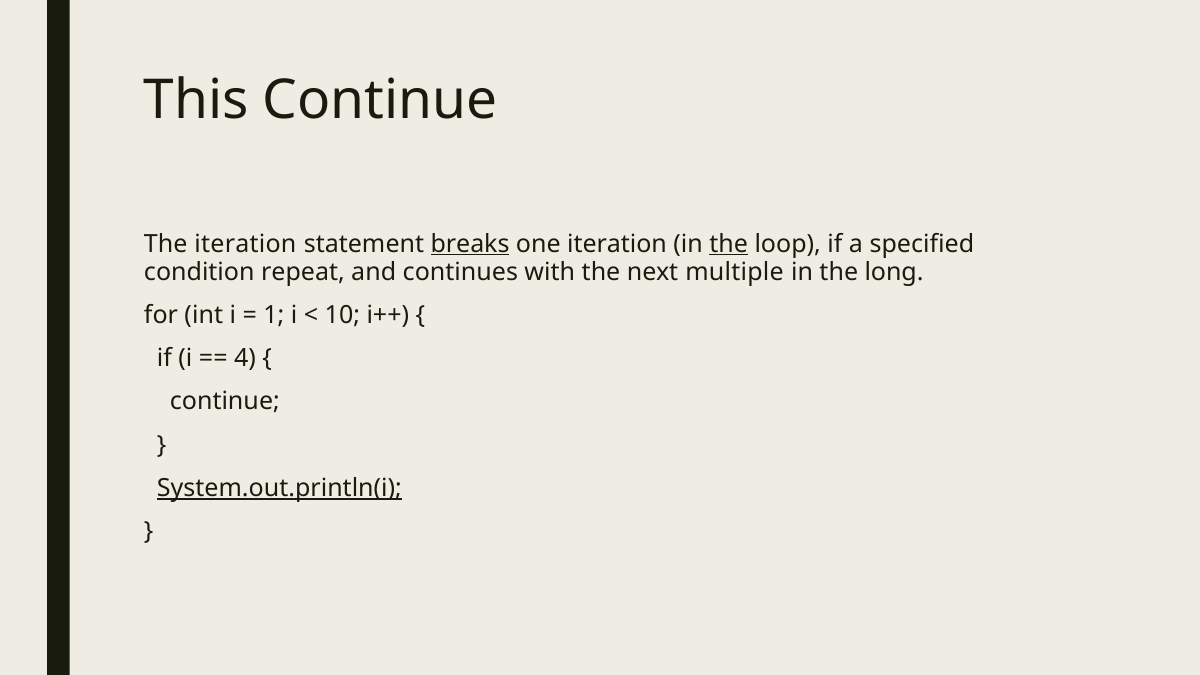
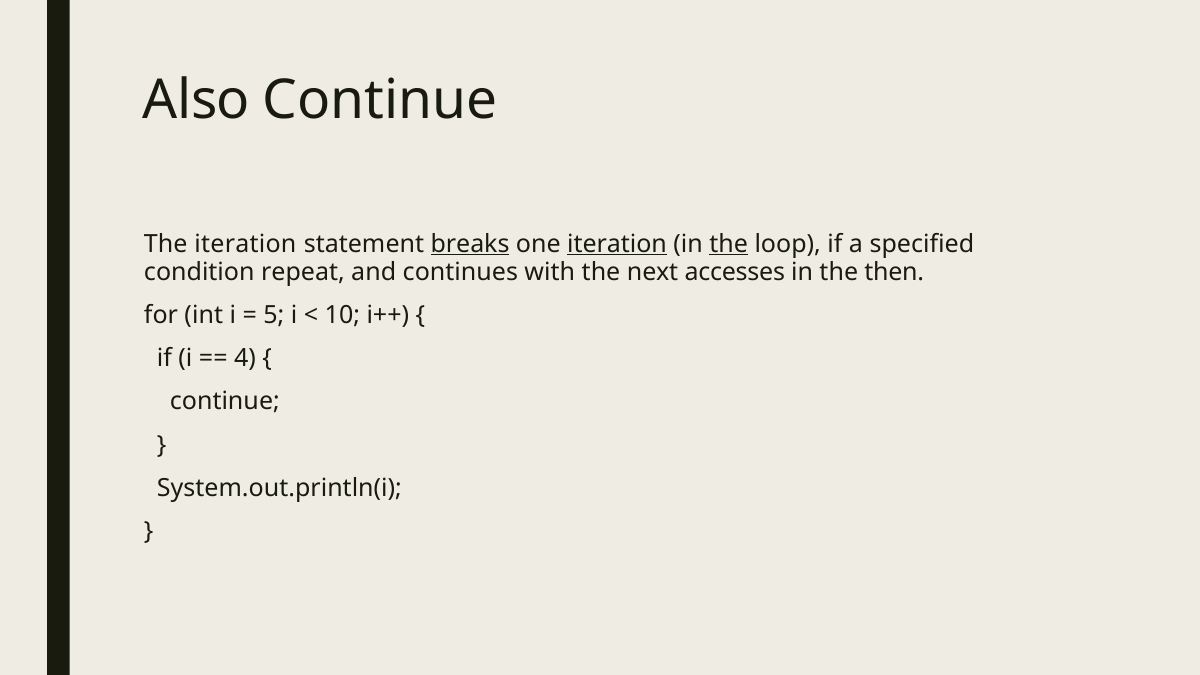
This: This -> Also
iteration at (617, 244) underline: none -> present
multiple: multiple -> accesses
long: long -> then
1: 1 -> 5
System.out.println(i underline: present -> none
